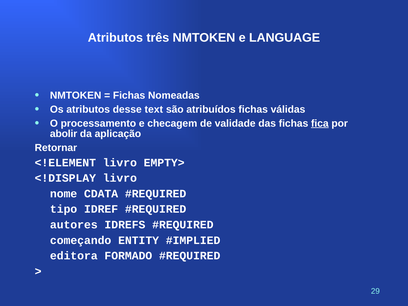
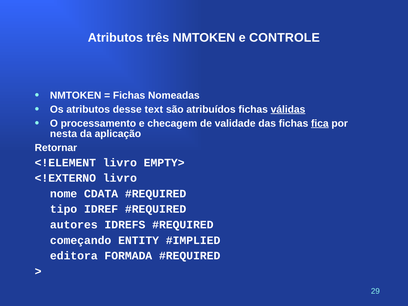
LANGUAGE: LANGUAGE -> CONTROLE
válidas underline: none -> present
abolir: abolir -> nesta
<!DISPLAY: <!DISPLAY -> <!EXTERNO
FORMADO: FORMADO -> FORMADA
